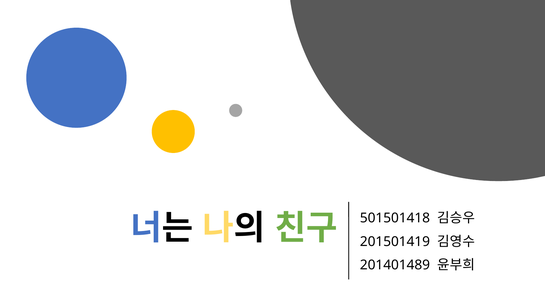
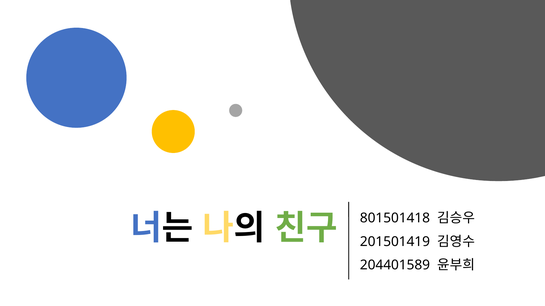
501501418: 501501418 -> 801501418
201401489: 201401489 -> 204401589
